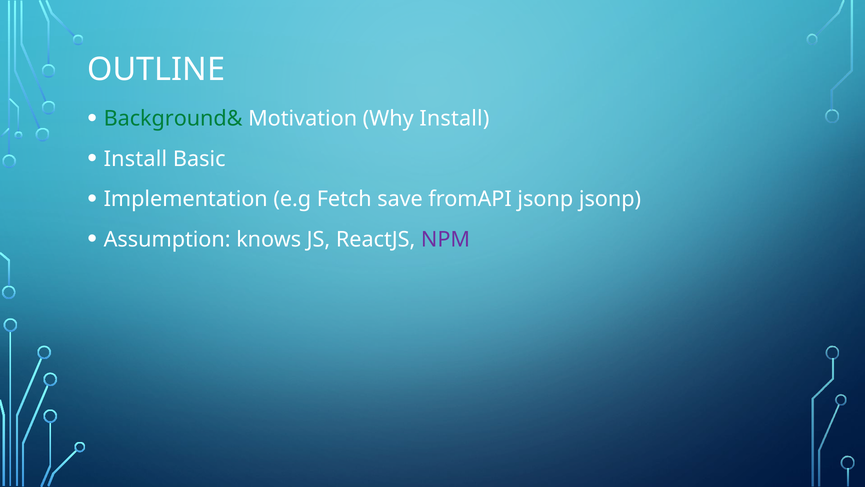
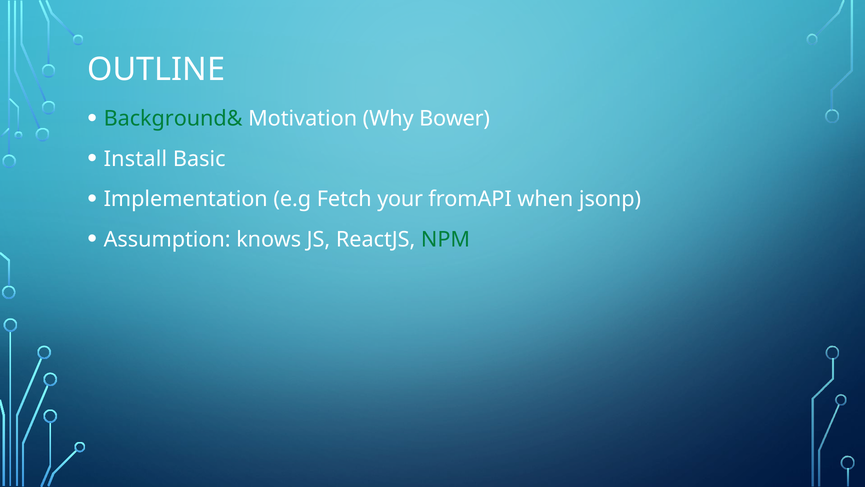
Why Install: Install -> Bower
save: save -> your
fromAPI jsonp: jsonp -> when
NPM colour: purple -> green
